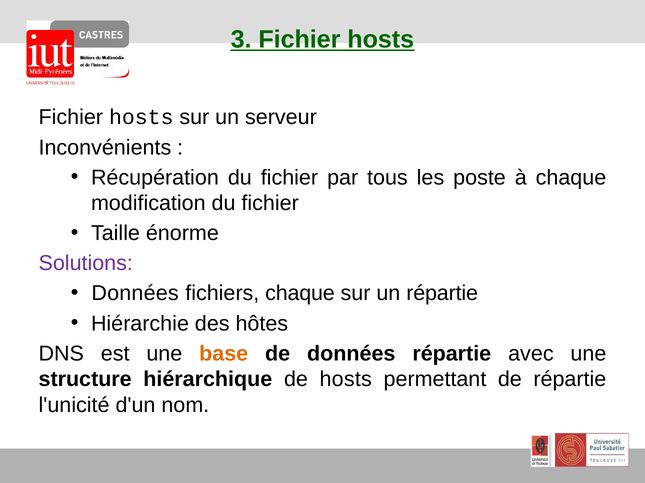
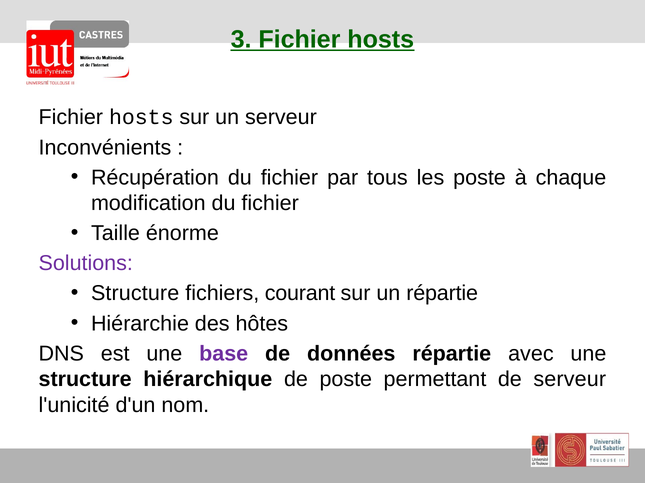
Données at (135, 294): Données -> Structure
fichiers chaque: chaque -> courant
base colour: orange -> purple
de hosts: hosts -> poste
de répartie: répartie -> serveur
